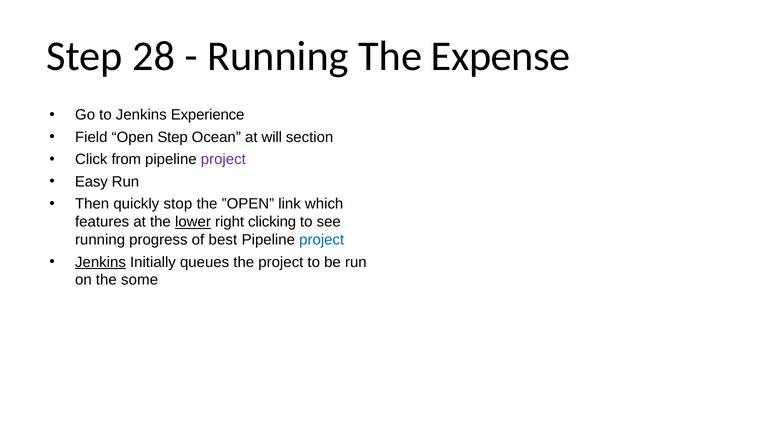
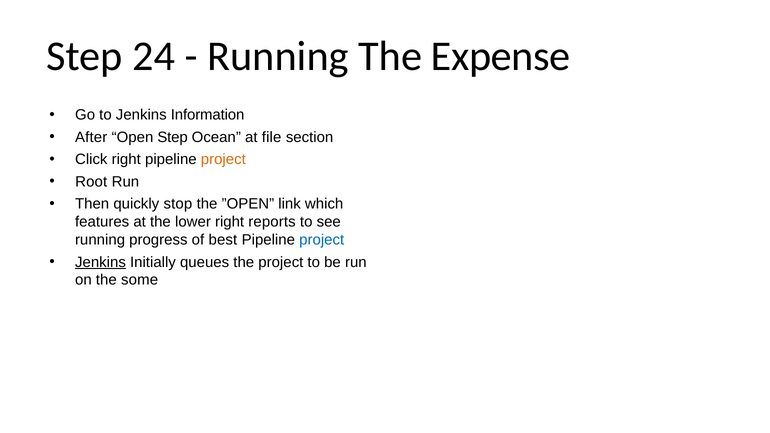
28: 28 -> 24
Experience: Experience -> Information
Field: Field -> After
will: will -> file
Click from: from -> right
project at (223, 159) colour: purple -> orange
Easy: Easy -> Root
lower underline: present -> none
clicking: clicking -> reports
